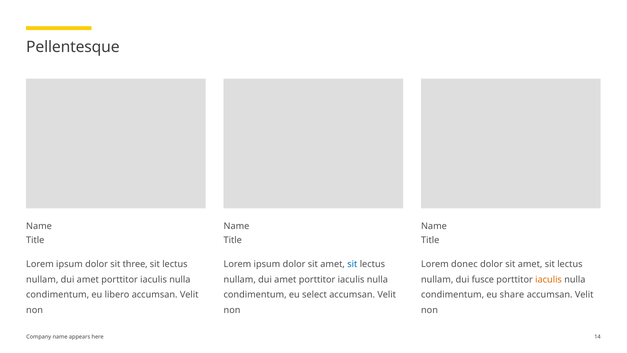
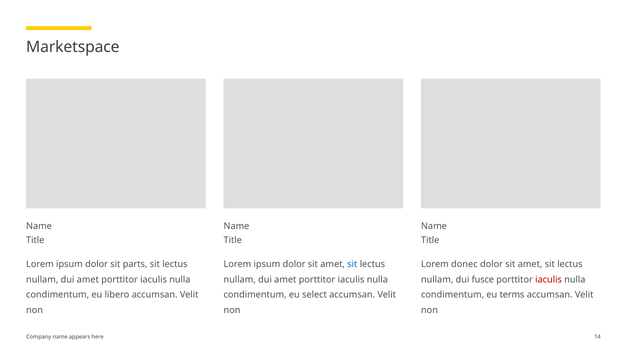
Pellentesque: Pellentesque -> Marketspace
three: three -> parts
iaculis at (549, 279) colour: orange -> red
share: share -> terms
